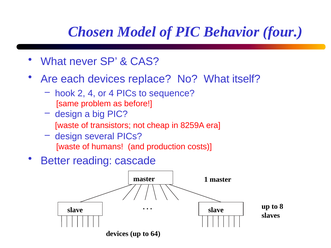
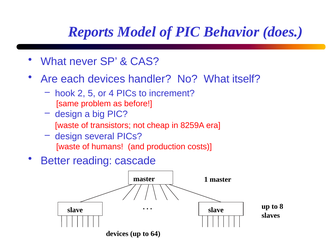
Chosen: Chosen -> Reports
four: four -> does
replace: replace -> handler
2 4: 4 -> 5
sequence: sequence -> increment
